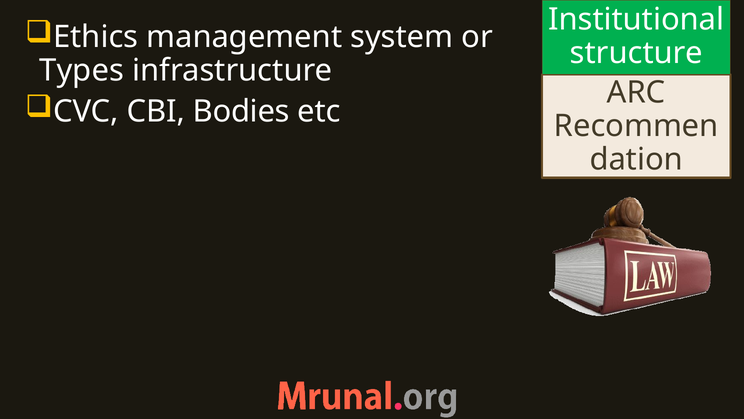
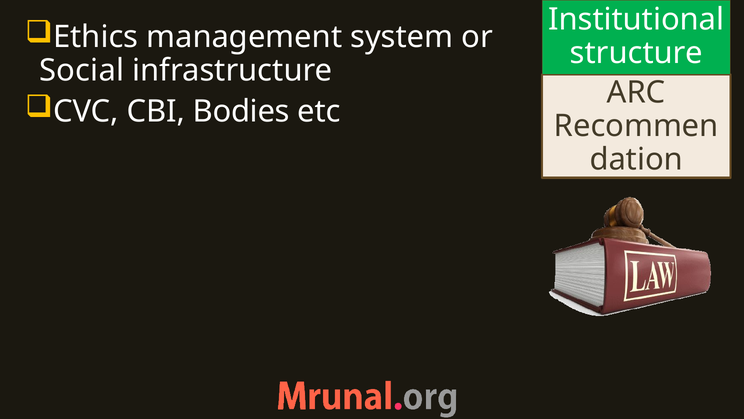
Types: Types -> Social
